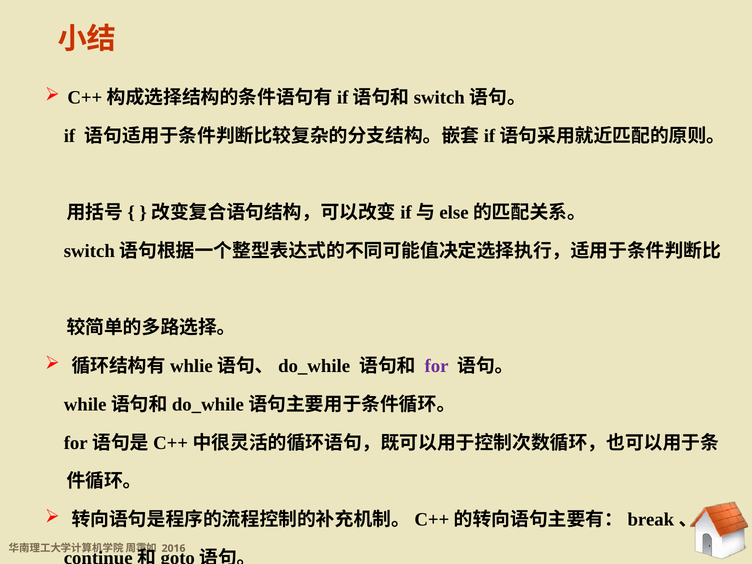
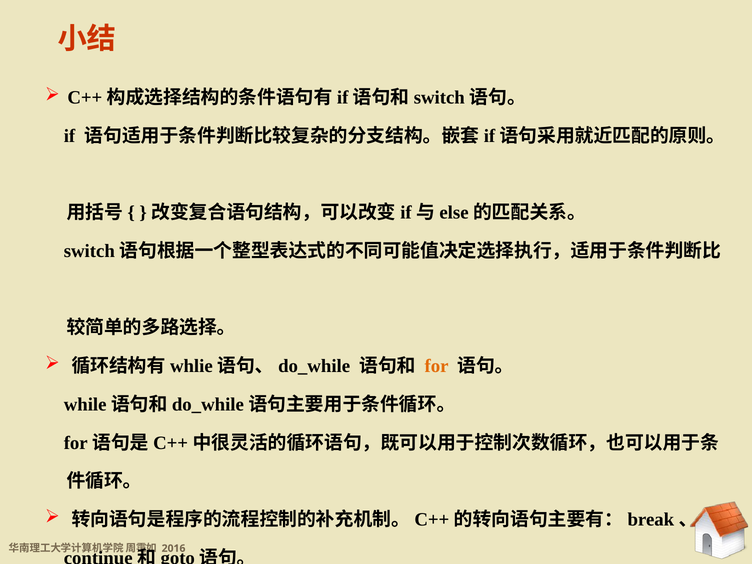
for colour: purple -> orange
